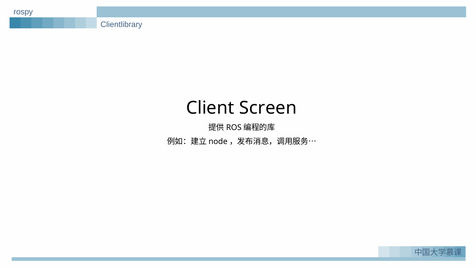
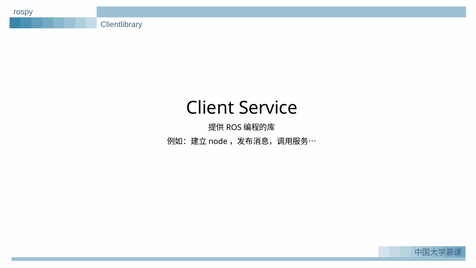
Screen: Screen -> Service
